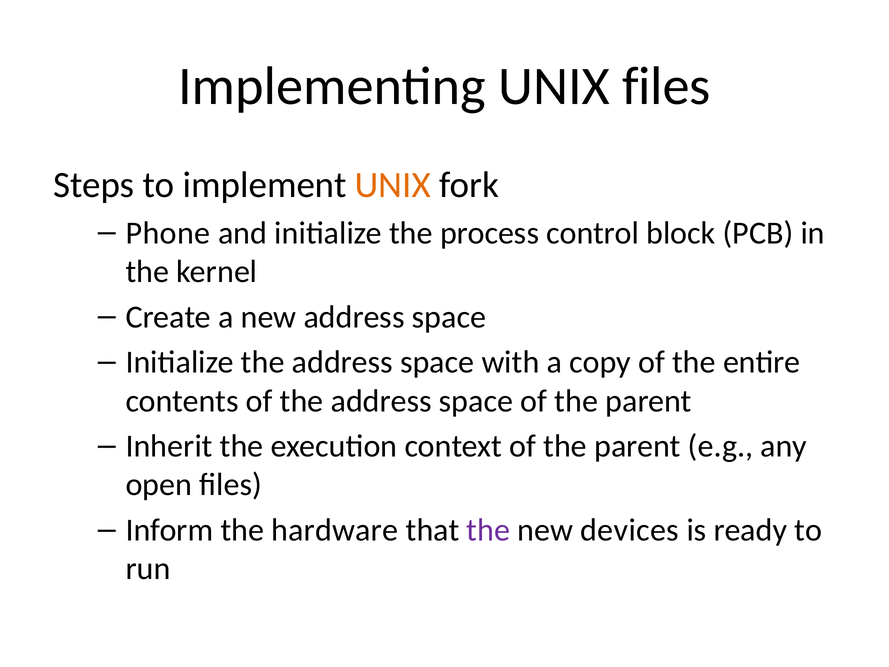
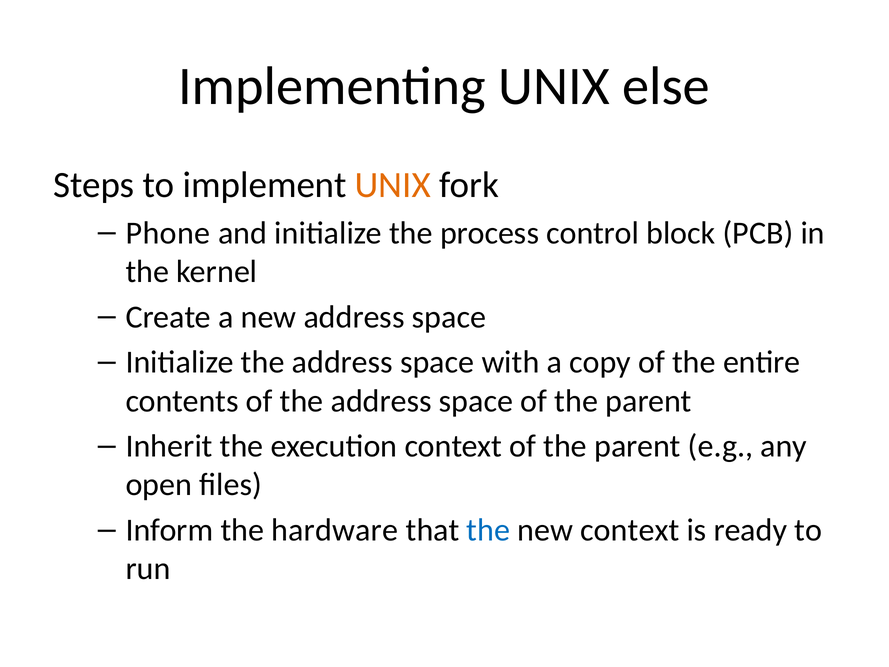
UNIX files: files -> else
the at (488, 530) colour: purple -> blue
new devices: devices -> context
